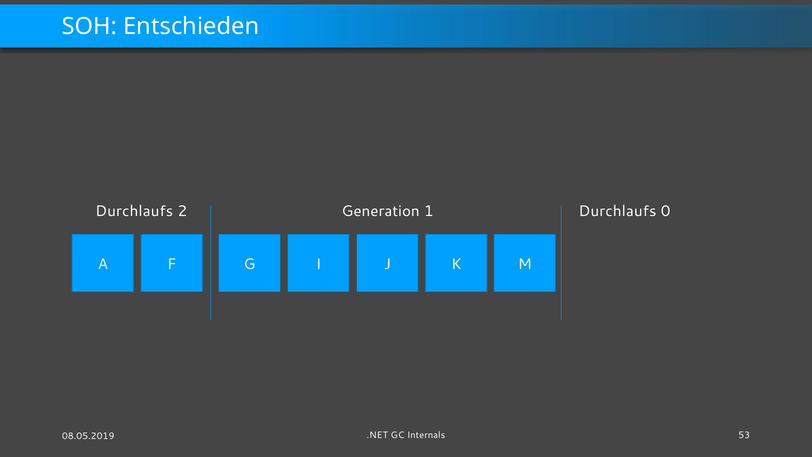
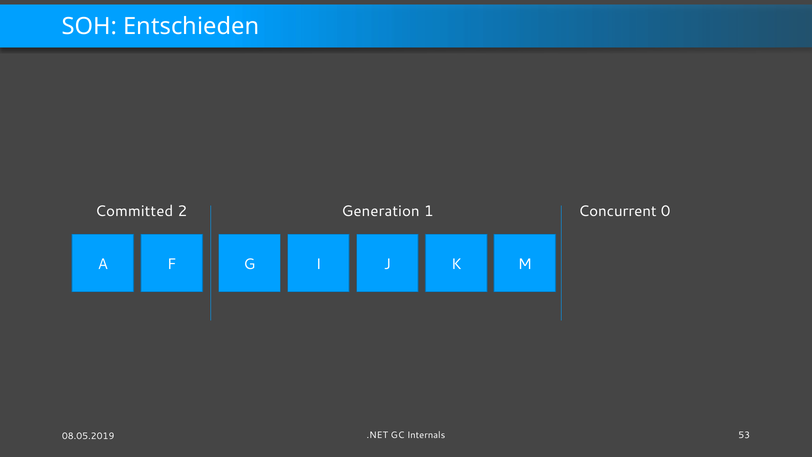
Durchlaufs at (134, 211): Durchlaufs -> Committed
Durchlaufs at (617, 211): Durchlaufs -> Concurrent
